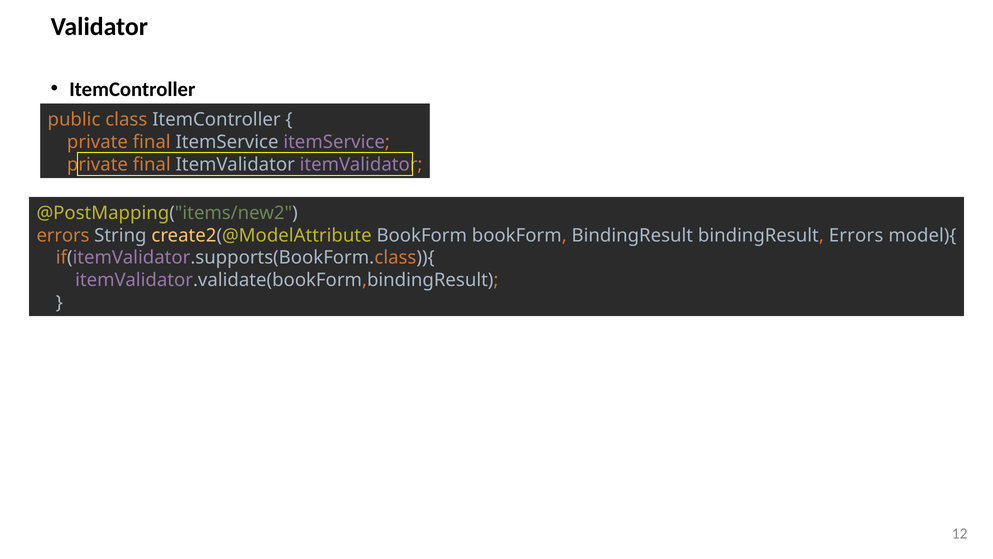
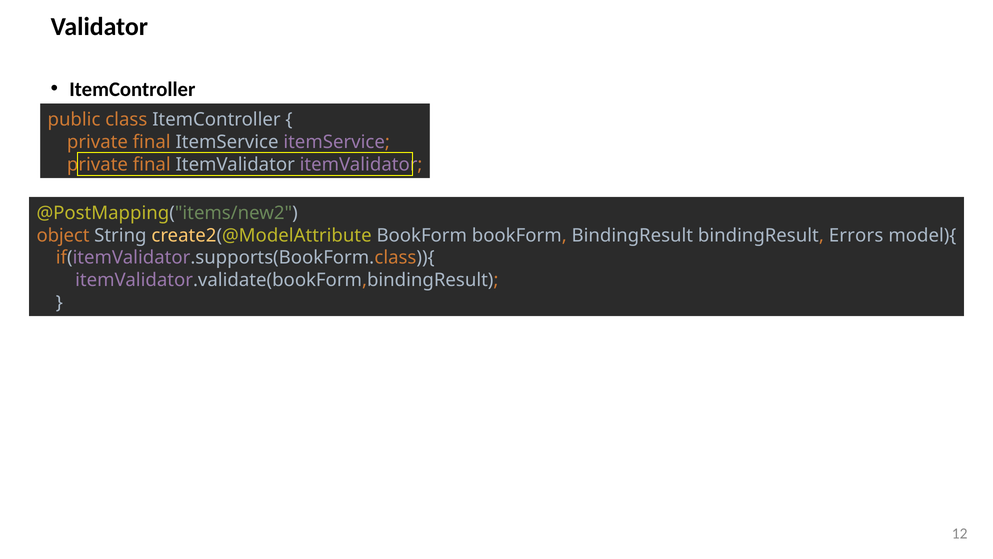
errors at (63, 235): errors -> object
